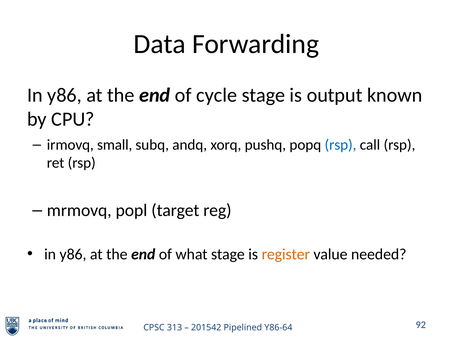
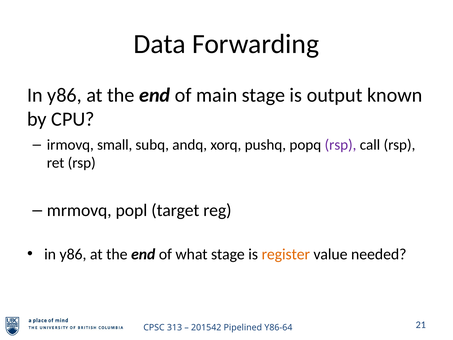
cycle: cycle -> main
rsp at (340, 145) colour: blue -> purple
92: 92 -> 21
